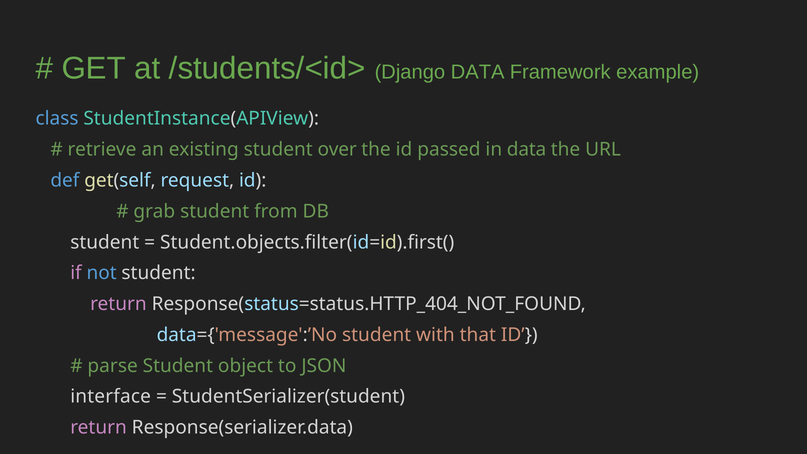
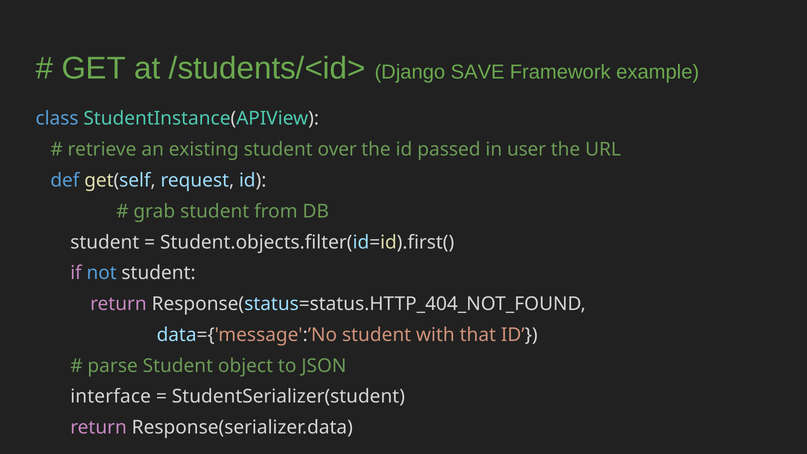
Django DATA: DATA -> SAVE
in data: data -> user
